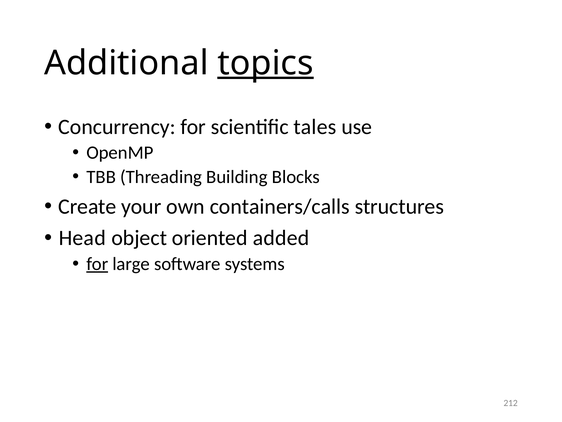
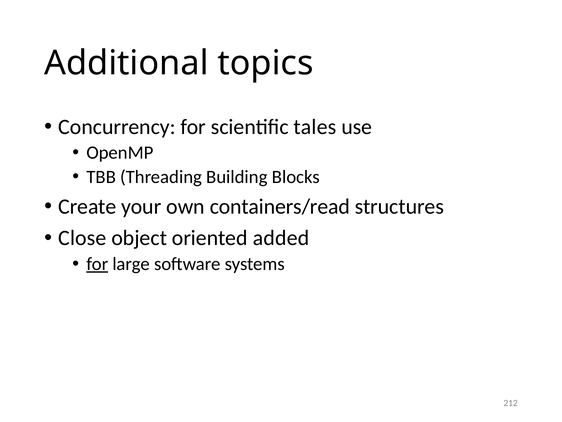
topics underline: present -> none
containers/calls: containers/calls -> containers/read
Head: Head -> Close
